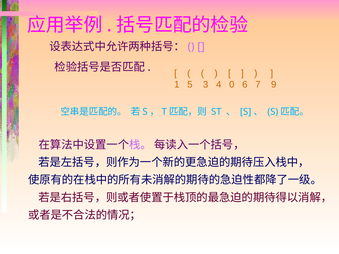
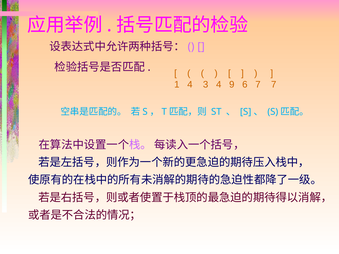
1 5: 5 -> 4
0: 0 -> 9
7 9: 9 -> 7
